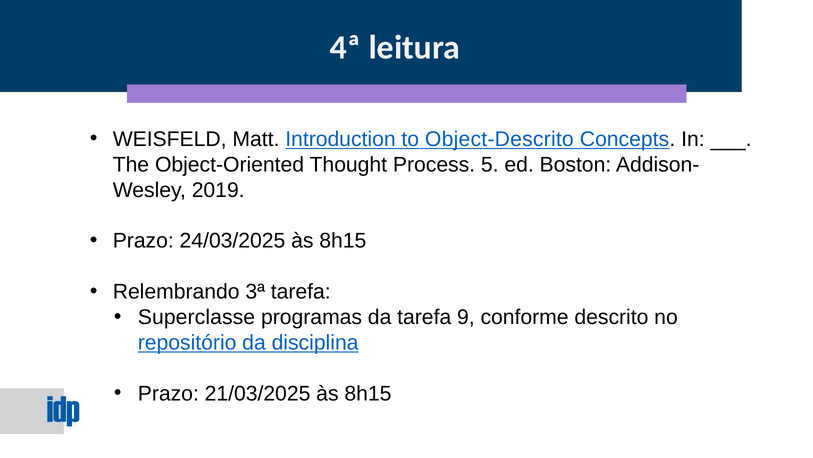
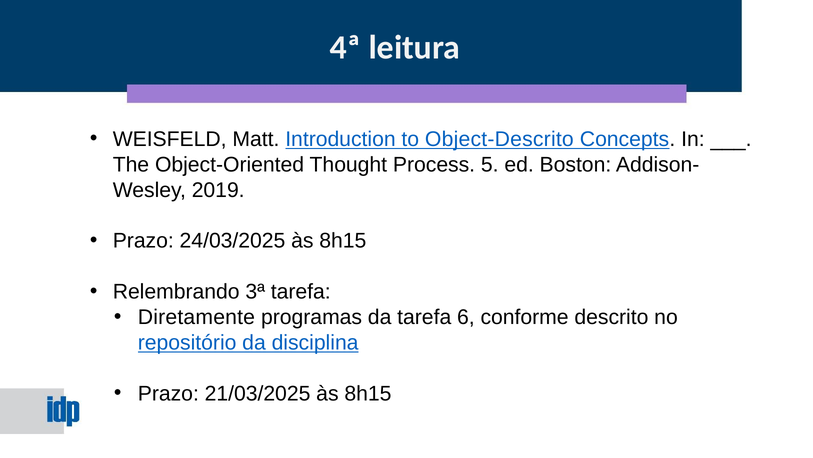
Superclasse: Superclasse -> Diretamente
9: 9 -> 6
